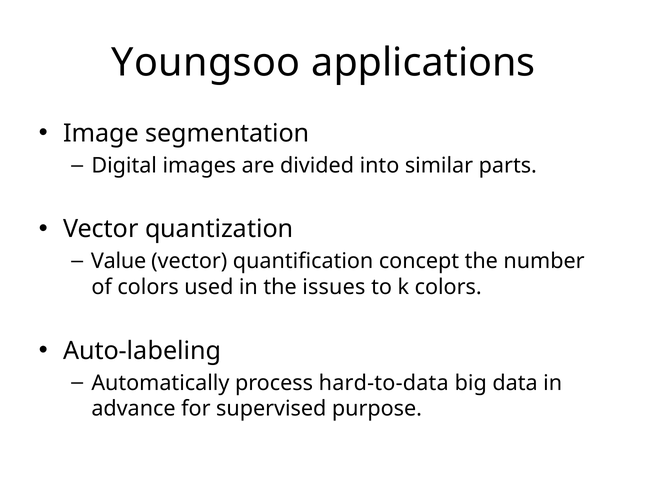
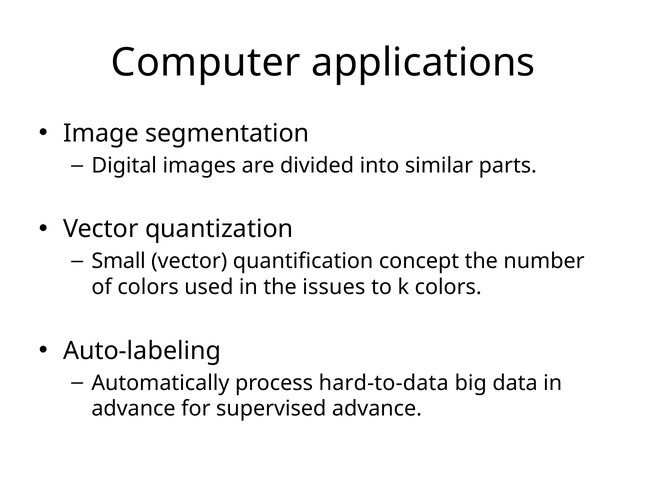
Youngsoo: Youngsoo -> Computer
Value: Value -> Small
supervised purpose: purpose -> advance
